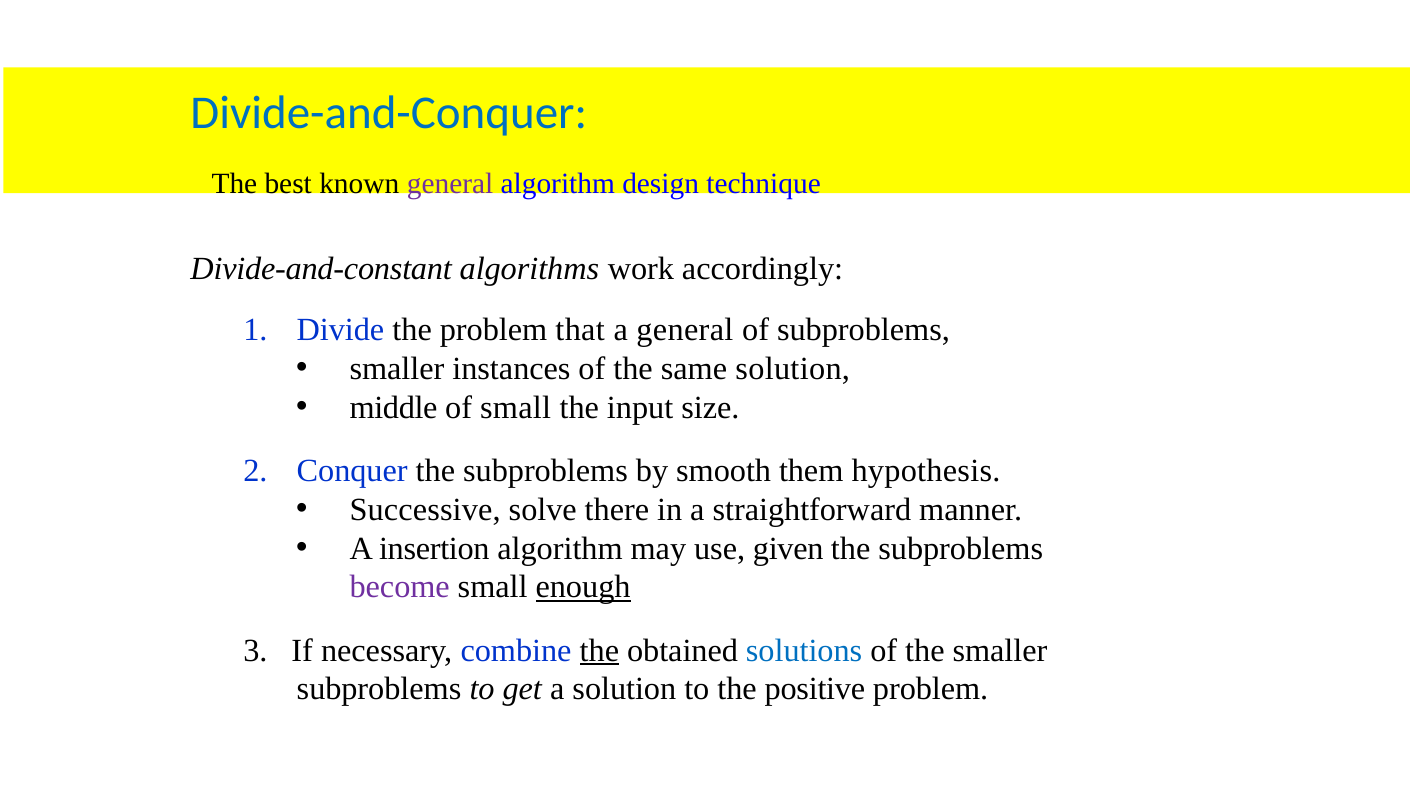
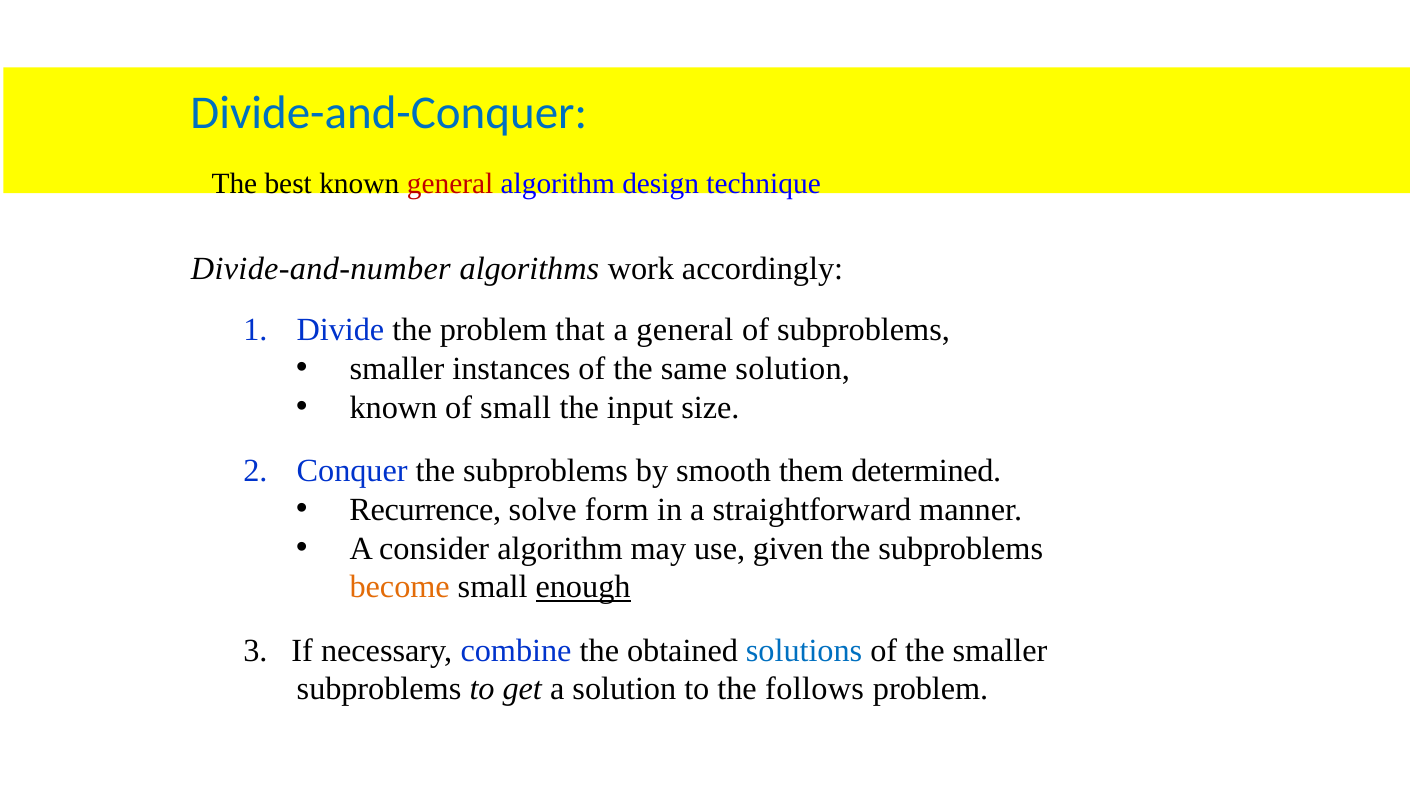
general at (450, 183) colour: purple -> red
Divide-and-constant: Divide-and-constant -> Divide-and-number
middle at (394, 407): middle -> known
hypothesis: hypothesis -> determined
Successive: Successive -> Recurrence
there: there -> form
insertion: insertion -> consider
become colour: purple -> orange
the at (599, 651) underline: present -> none
positive: positive -> follows
